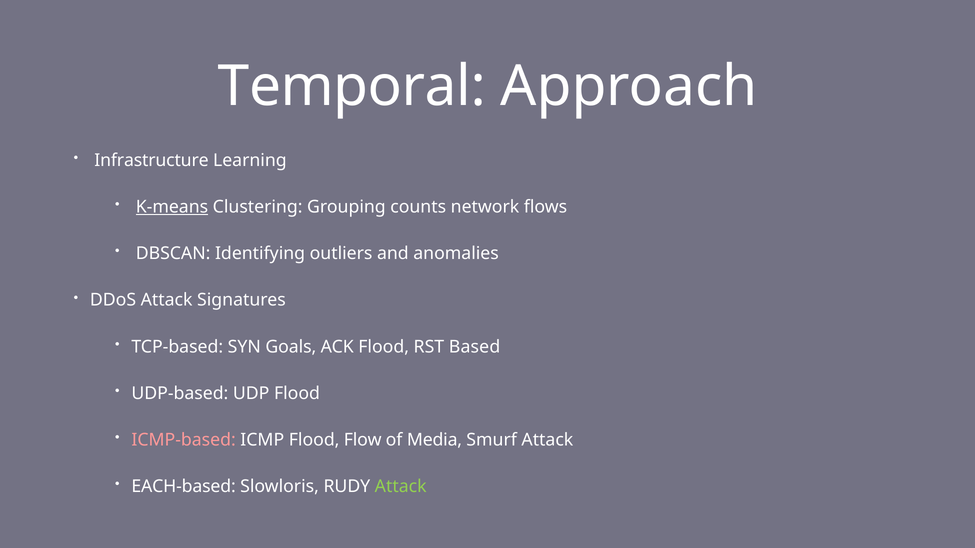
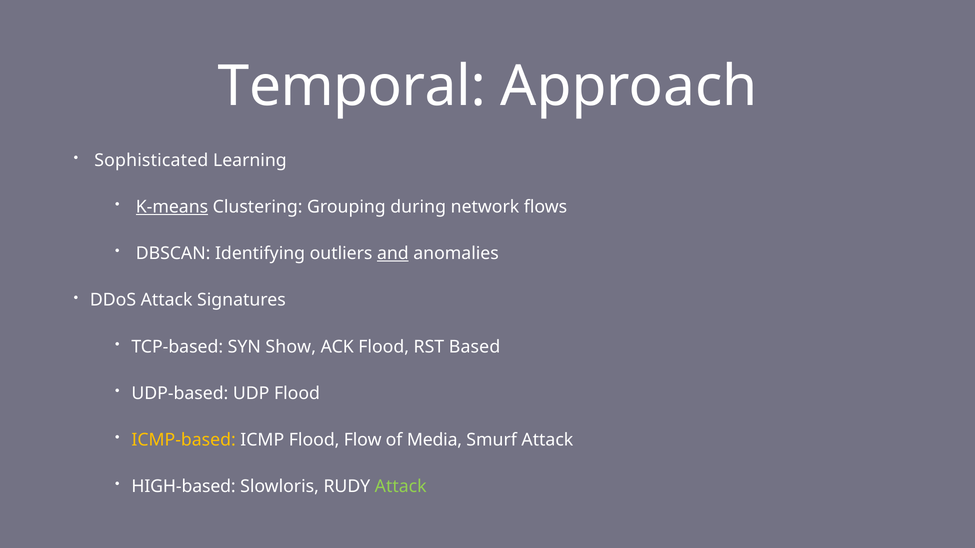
Infrastructure: Infrastructure -> Sophisticated
counts: counts -> during
and underline: none -> present
Goals: Goals -> Show
ICMP-based colour: pink -> yellow
EACH-based: EACH-based -> HIGH-based
